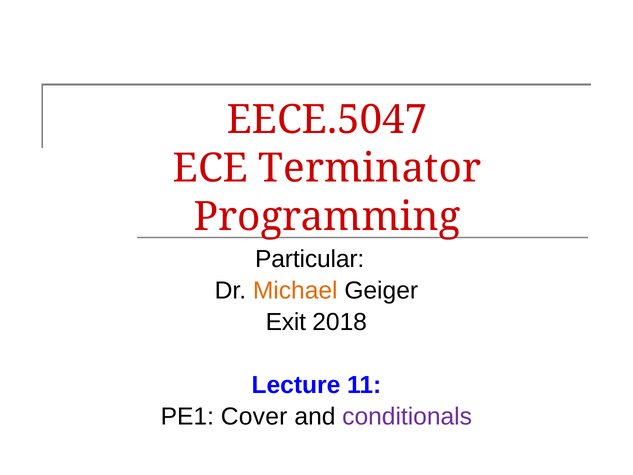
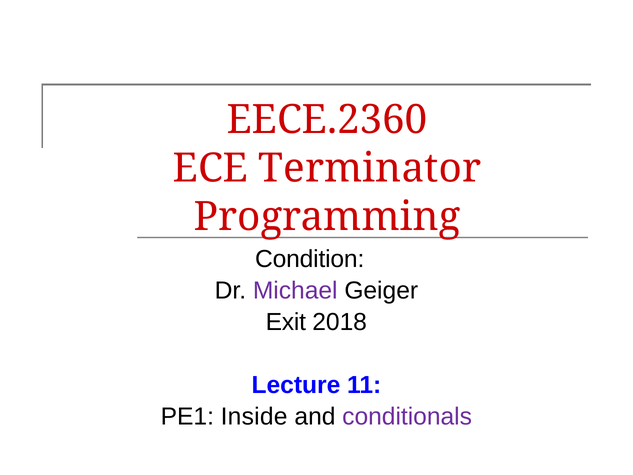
EECE.5047: EECE.5047 -> EECE.2360
Particular: Particular -> Condition
Michael colour: orange -> purple
Cover: Cover -> Inside
